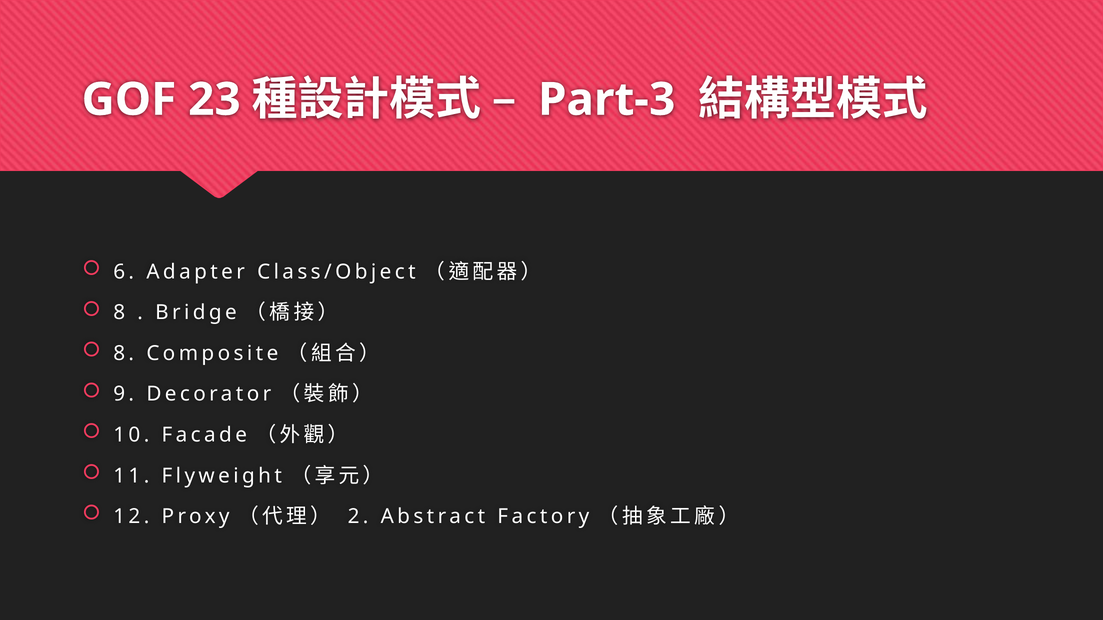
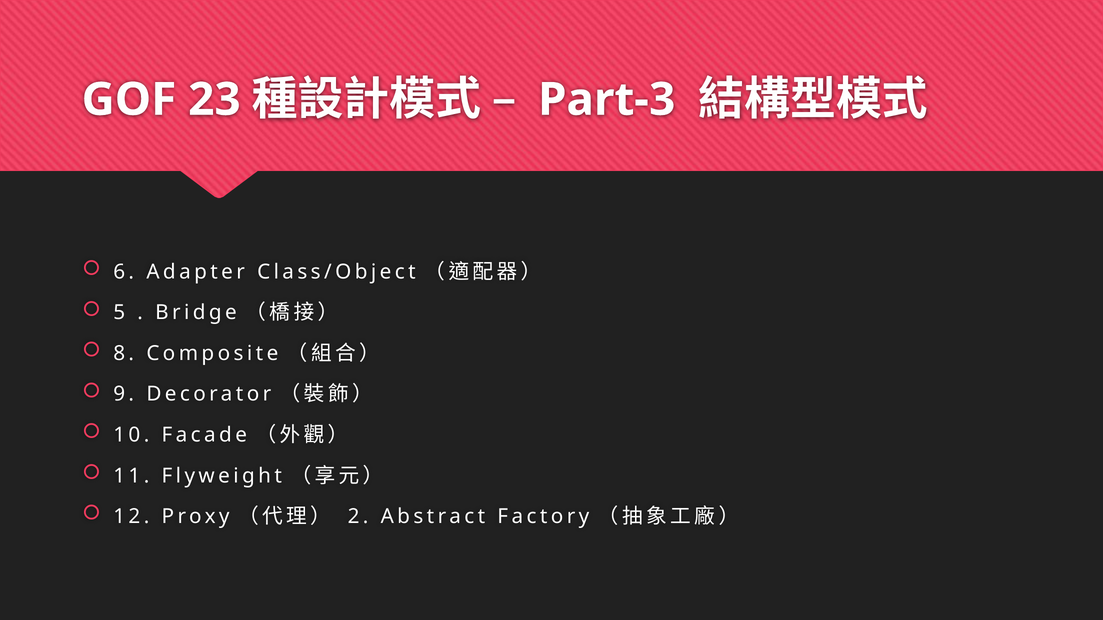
8 at (119, 313): 8 -> 5
